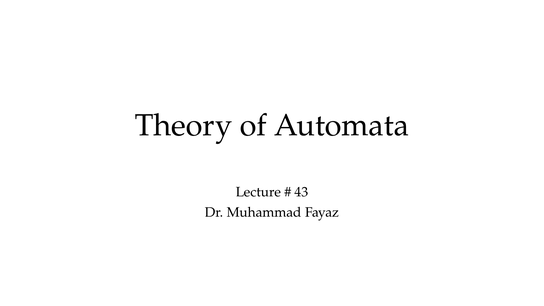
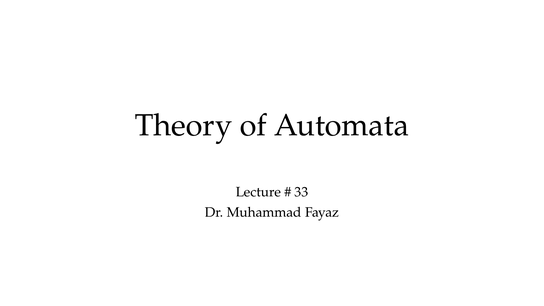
43: 43 -> 33
